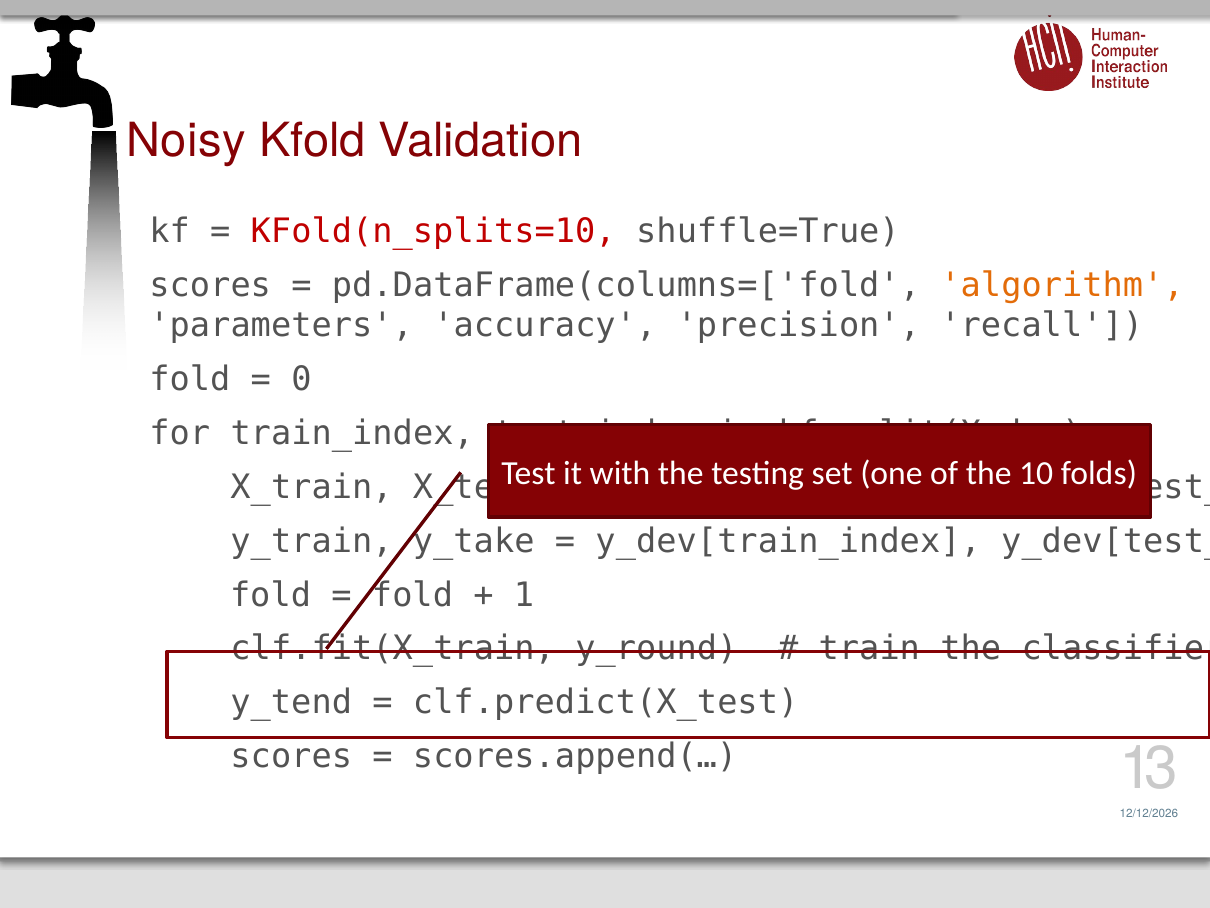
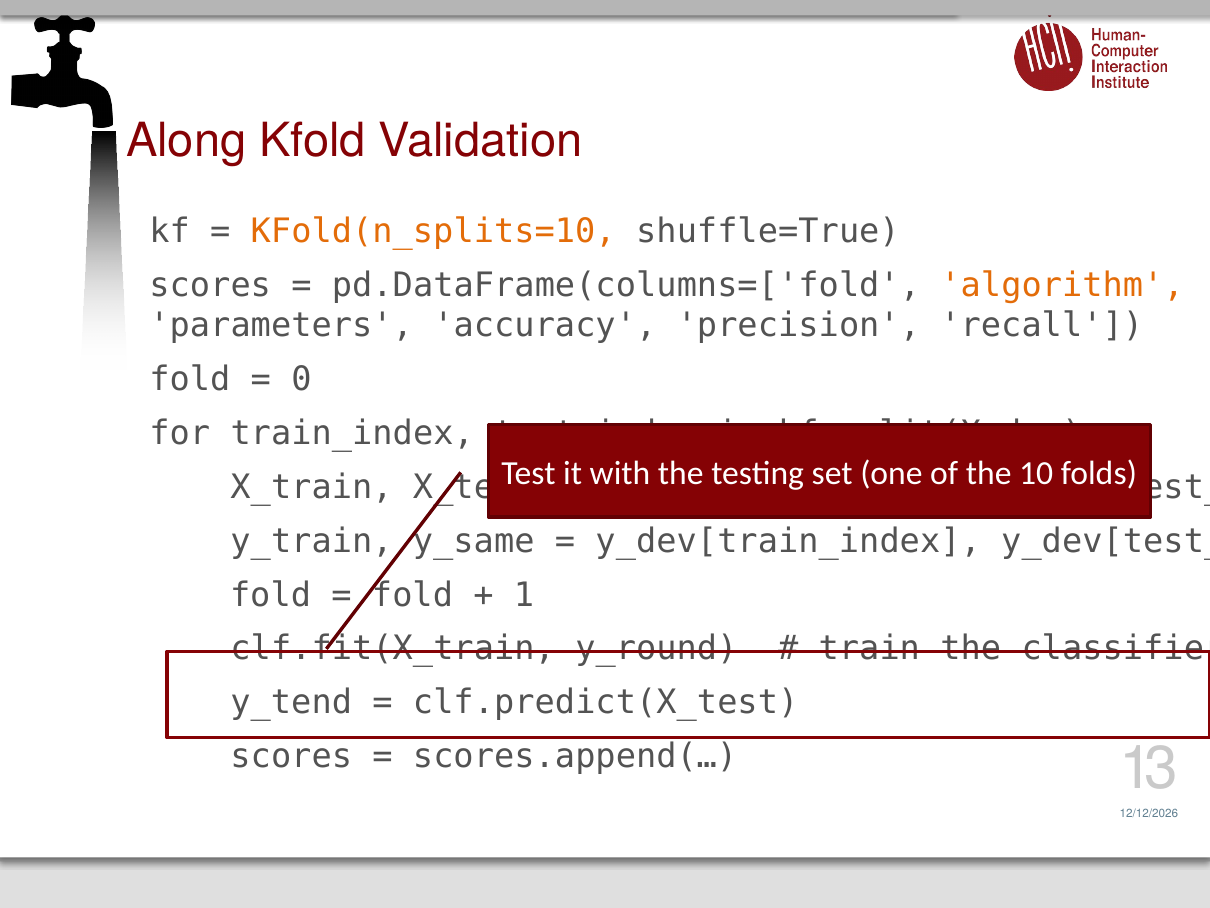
Noisy: Noisy -> Along
KFold(n_splits=10 colour: red -> orange
y_take: y_take -> y_same
